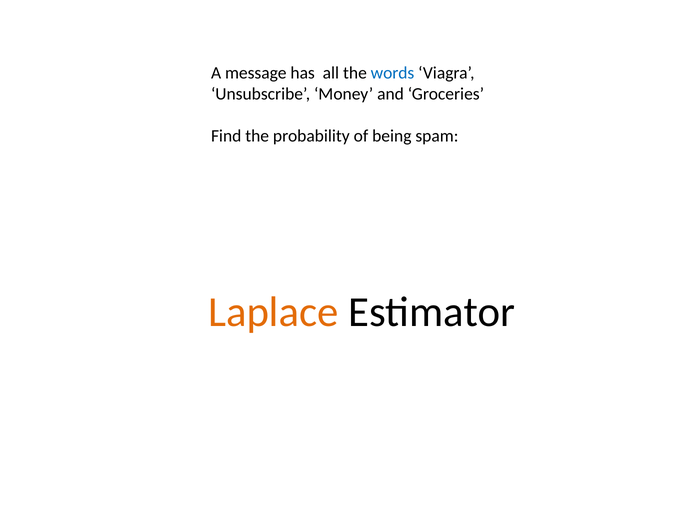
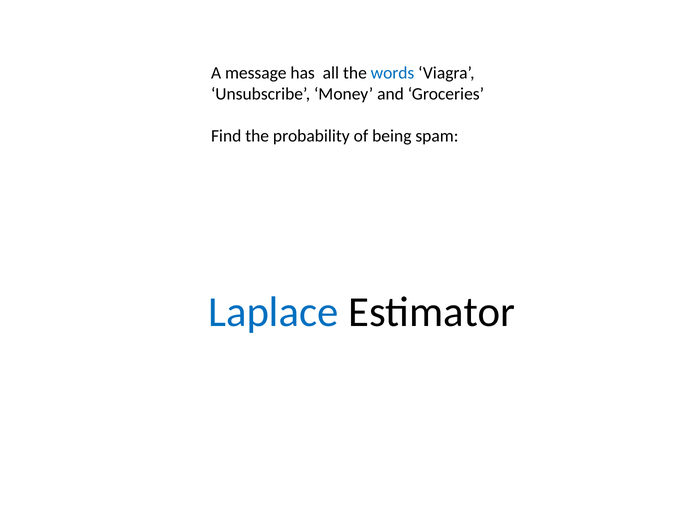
Laplace colour: orange -> blue
